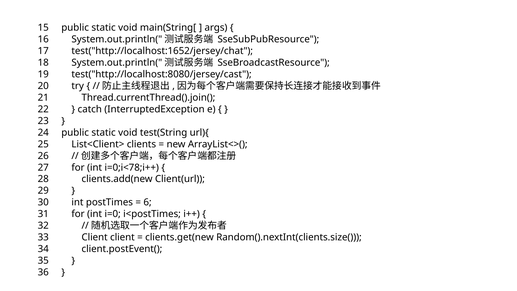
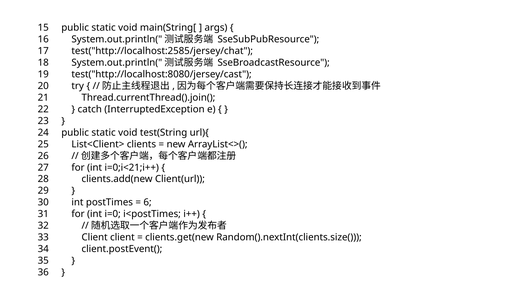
test("http://localhost:1652/jersey/chat: test("http://localhost:1652/jersey/chat -> test("http://localhost:2585/jersey/chat
i=0;i<78;i++: i=0;i<78;i++ -> i=0;i<21;i++
